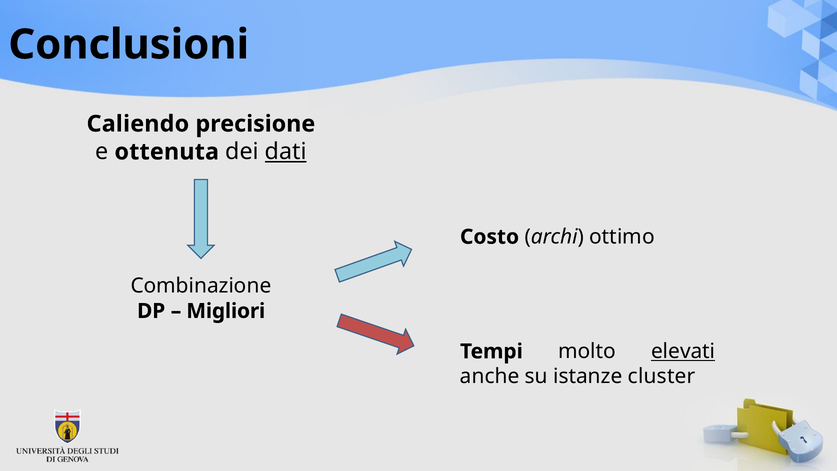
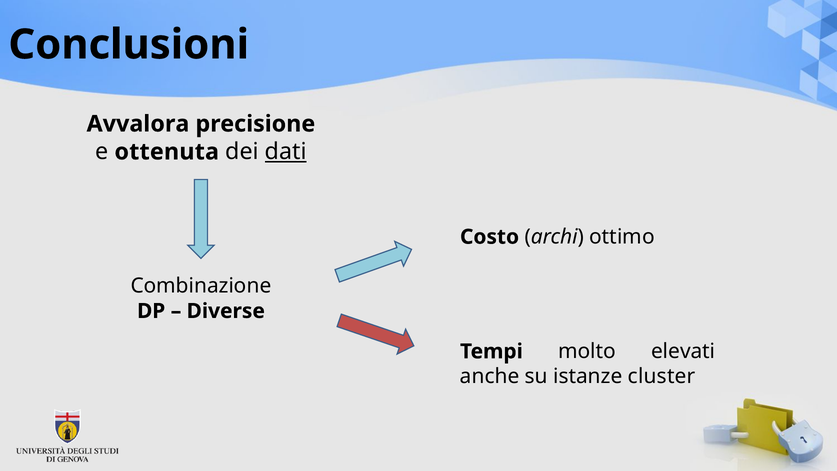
Caliendo: Caliendo -> Avvalora
Migliori: Migliori -> Diverse
elevati underline: present -> none
